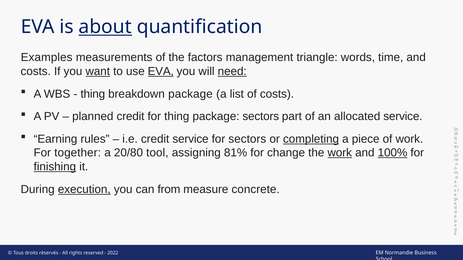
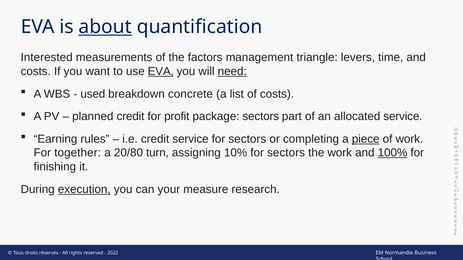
Examples: Examples -> Interested
words: words -> levers
want underline: present -> none
thing at (93, 94): thing -> used
breakdown package: package -> concrete
for thing: thing -> profit
completing underline: present -> none
piece underline: none -> present
tool: tool -> turn
81%: 81% -> 10%
change at (286, 153): change -> sectors
work at (340, 153) underline: present -> none
finishing underline: present -> none
from: from -> your
concrete: concrete -> research
